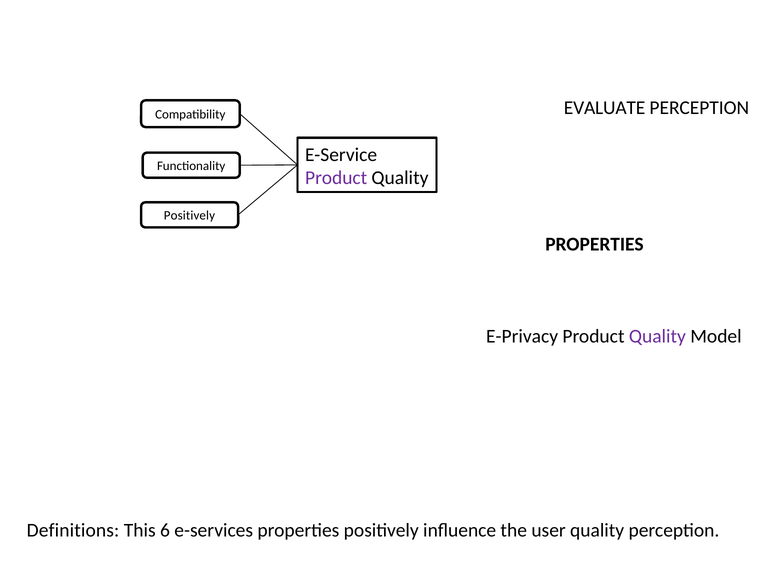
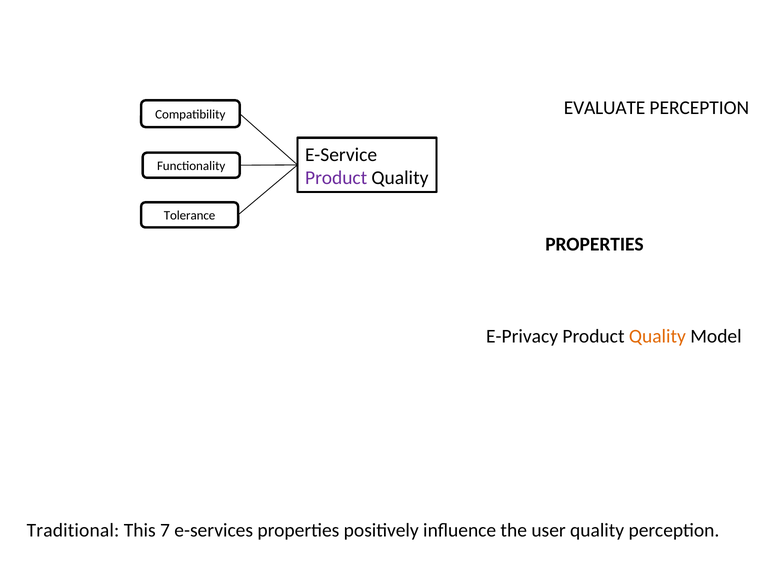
Positively at (189, 216): Positively -> Tolerance
Quality at (657, 336) colour: purple -> orange
Definitions: Definitions -> Traditional
6: 6 -> 7
